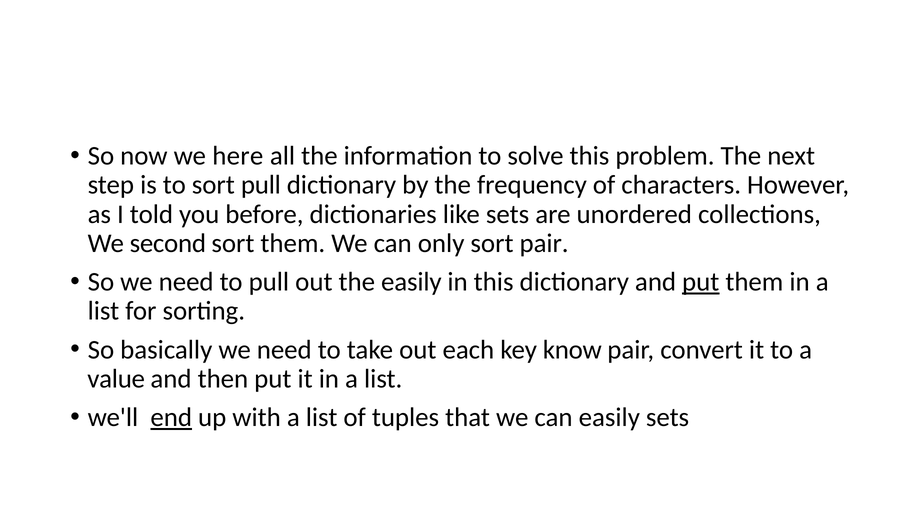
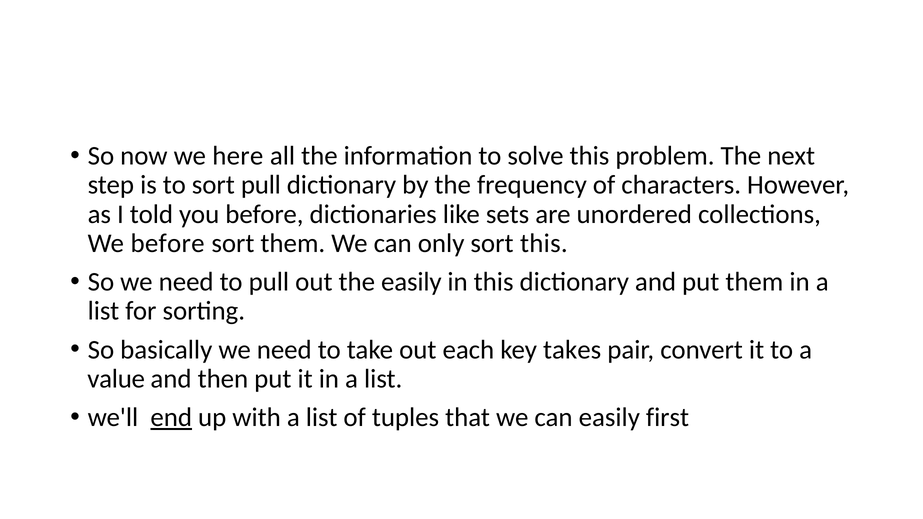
We second: second -> before
sort pair: pair -> this
put at (701, 282) underline: present -> none
know: know -> takes
easily sets: sets -> first
